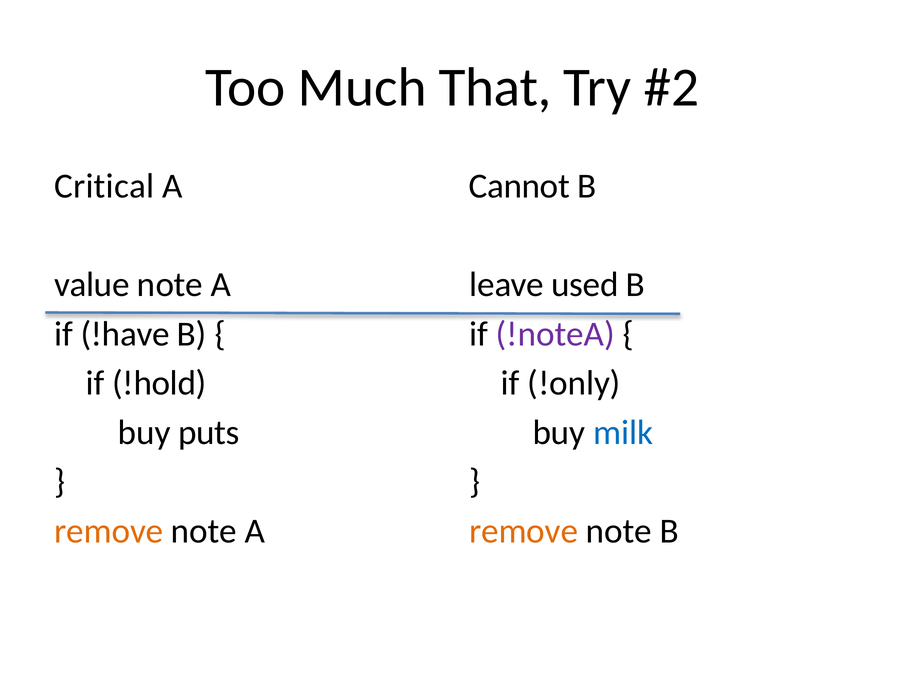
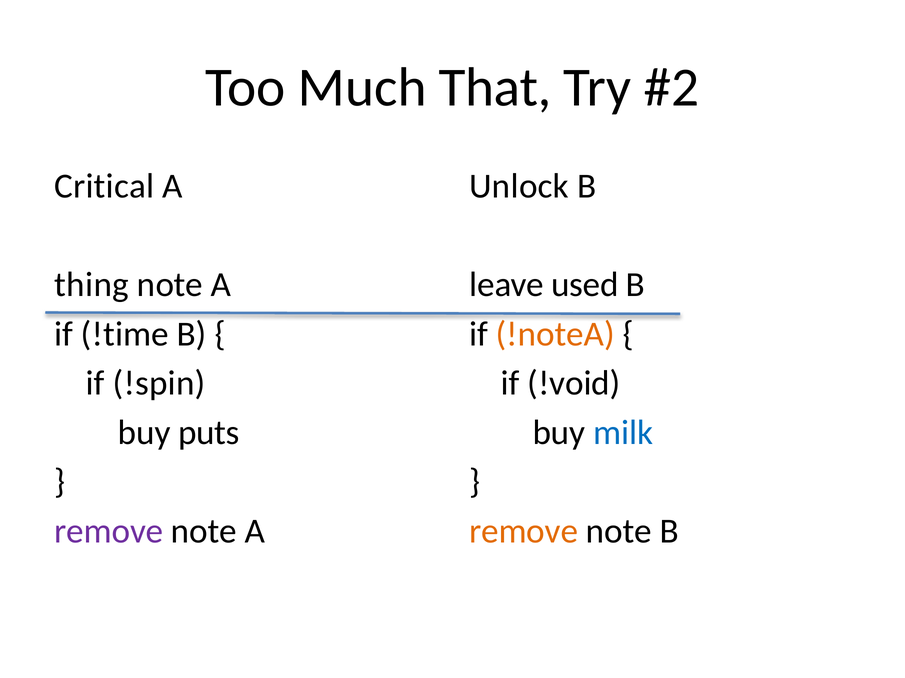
Cannot: Cannot -> Unlock
value: value -> thing
!have: !have -> !time
!noteA colour: purple -> orange
!hold: !hold -> !spin
!only: !only -> !void
remove at (109, 532) colour: orange -> purple
